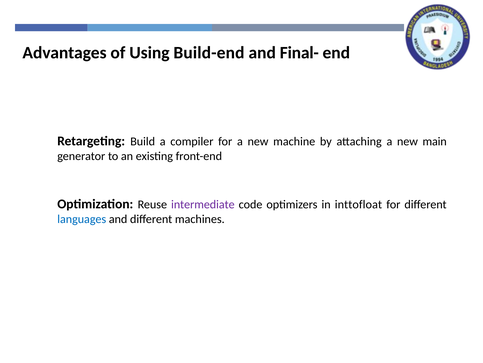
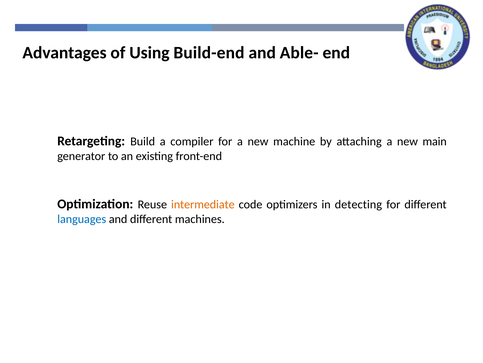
Final-: Final- -> Able-
intermediate colour: purple -> orange
inttofloat: inttofloat -> detecting
